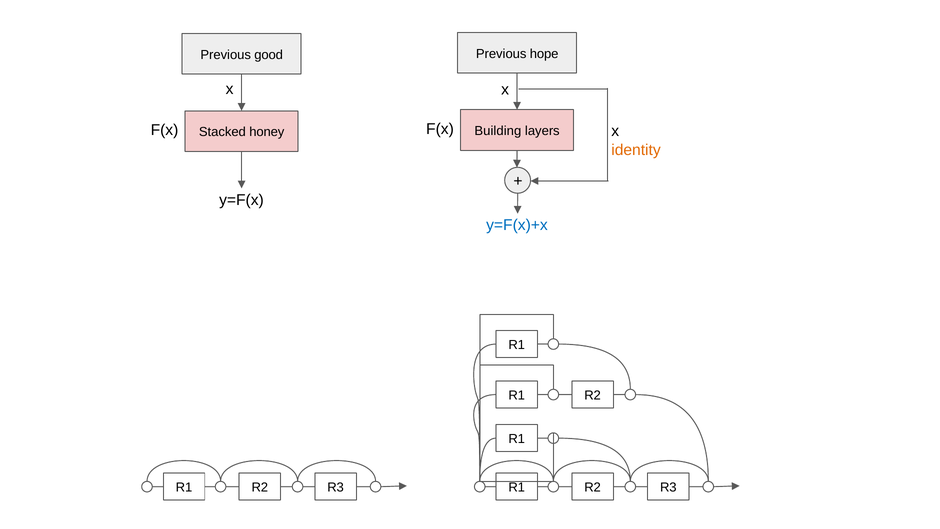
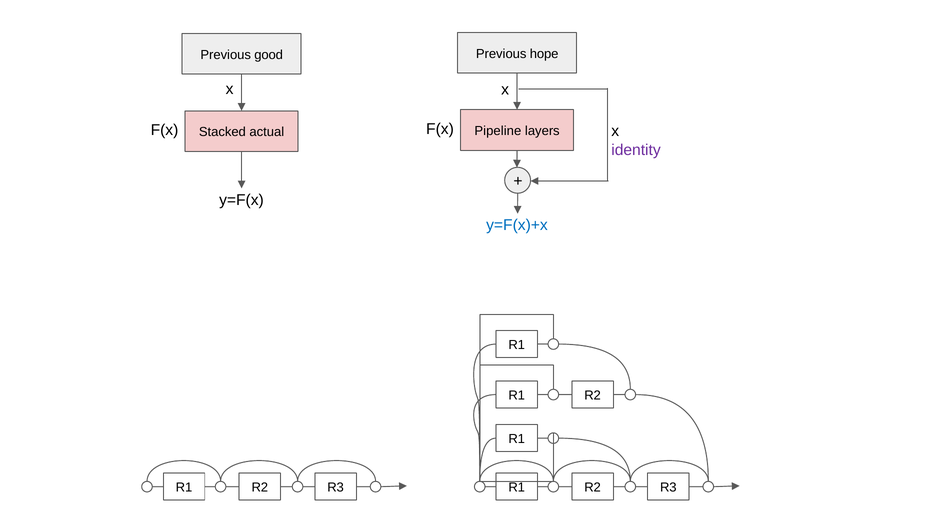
Building: Building -> Pipeline
honey: honey -> actual
identity colour: orange -> purple
